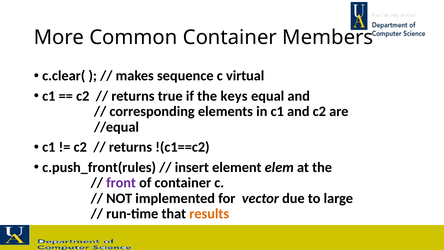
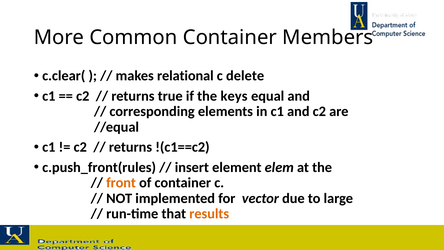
sequence: sequence -> relational
virtual: virtual -> delete
front colour: purple -> orange
